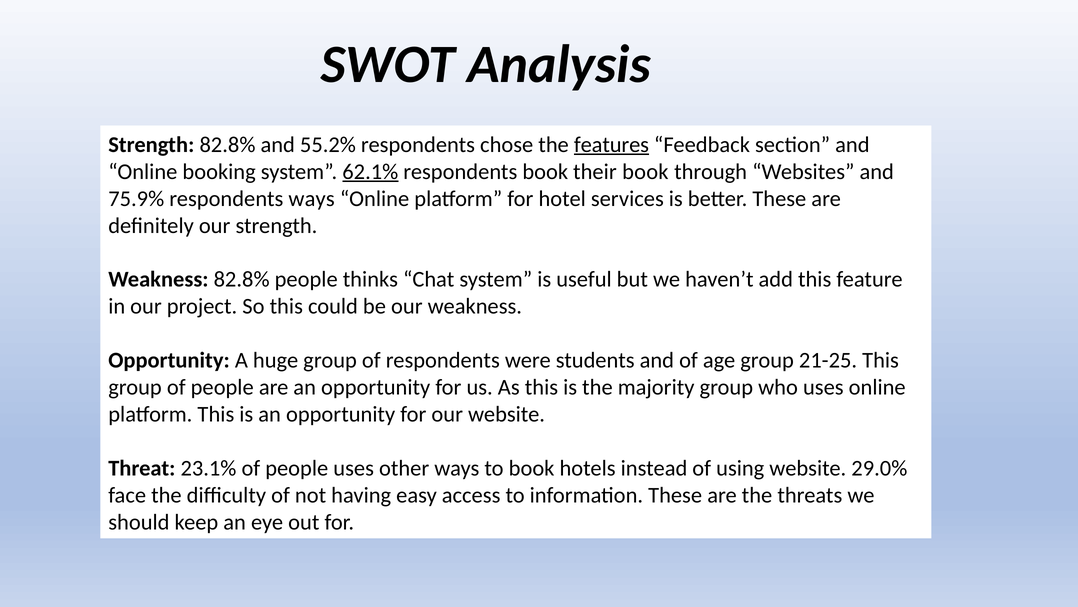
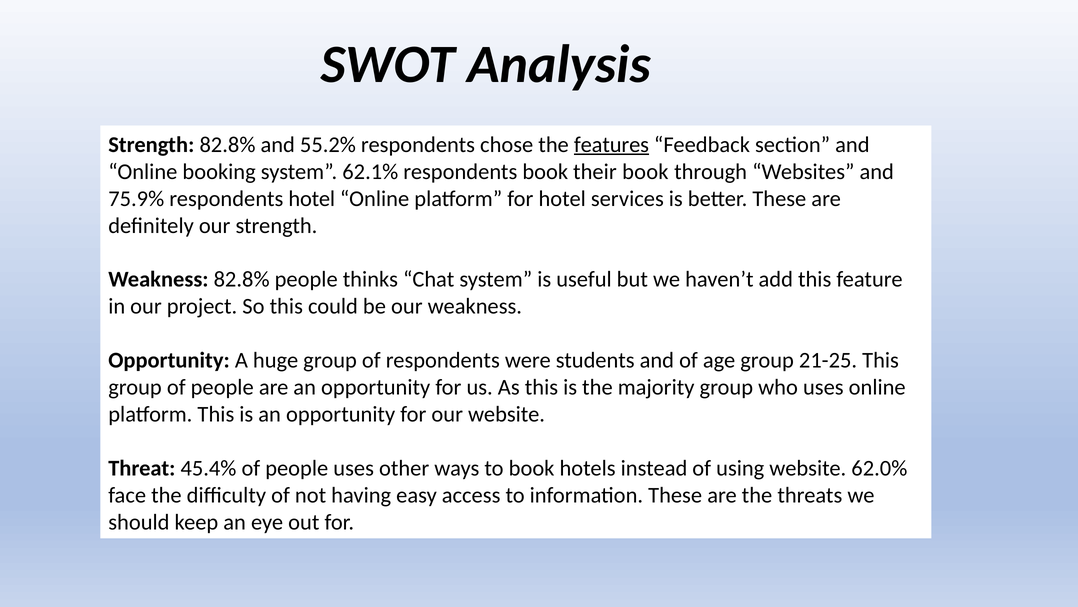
62.1% underline: present -> none
respondents ways: ways -> hotel
23.1%: 23.1% -> 45.4%
29.0%: 29.0% -> 62.0%
